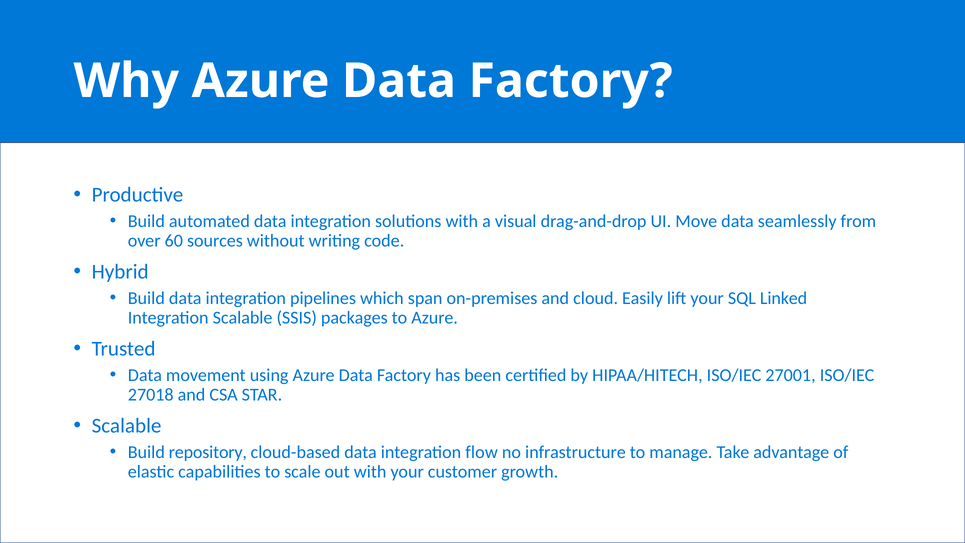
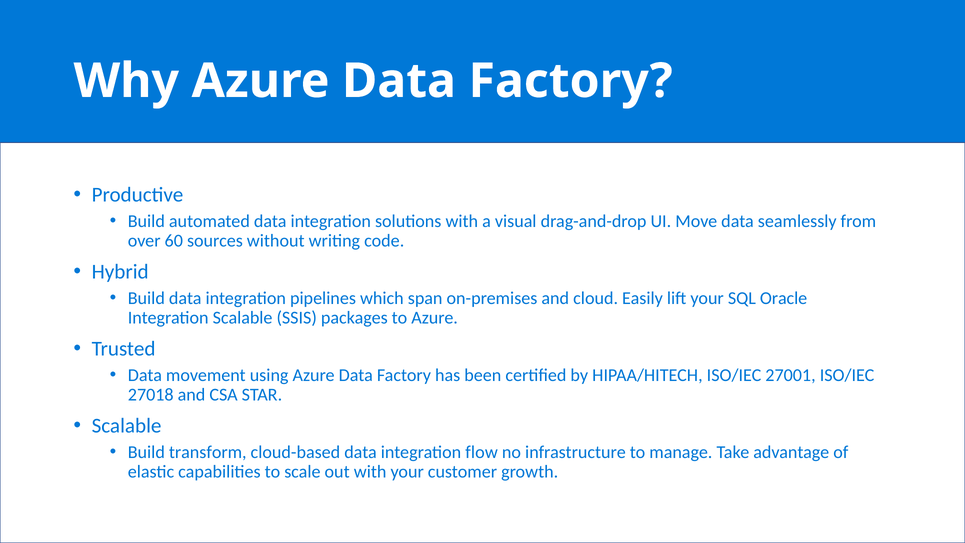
Linked: Linked -> Oracle
repository: repository -> transform
